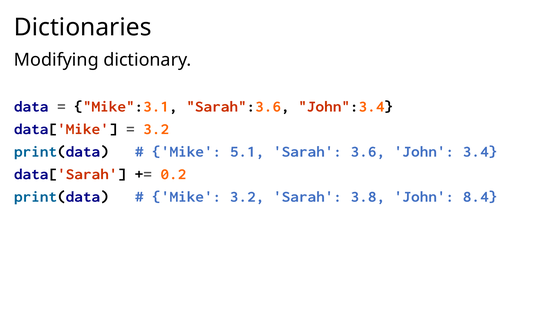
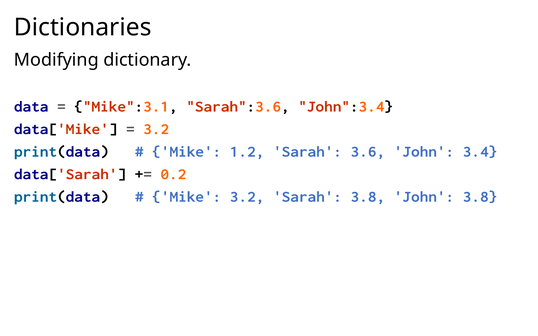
5.1: 5.1 -> 1.2
John 8.4: 8.4 -> 3.8
